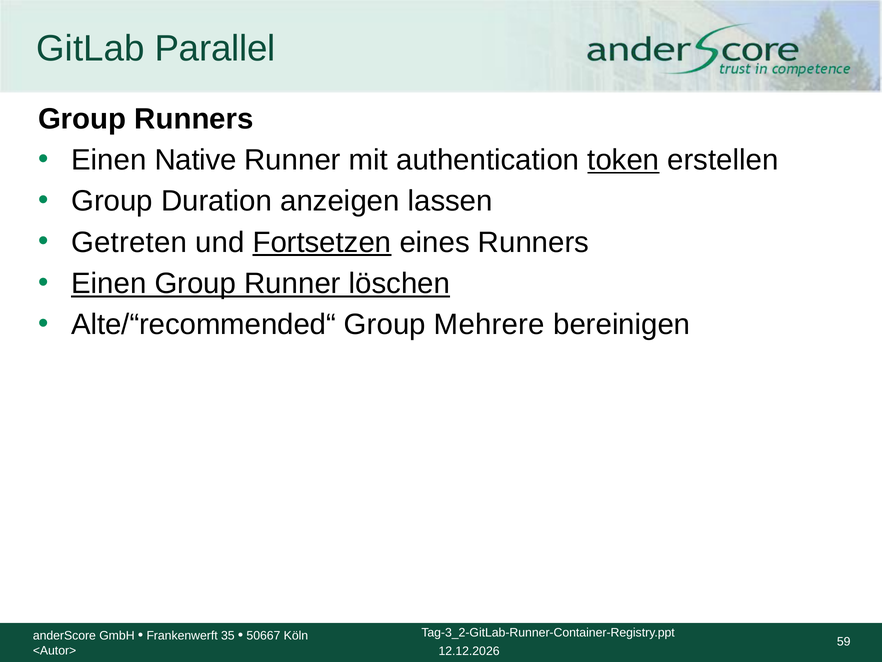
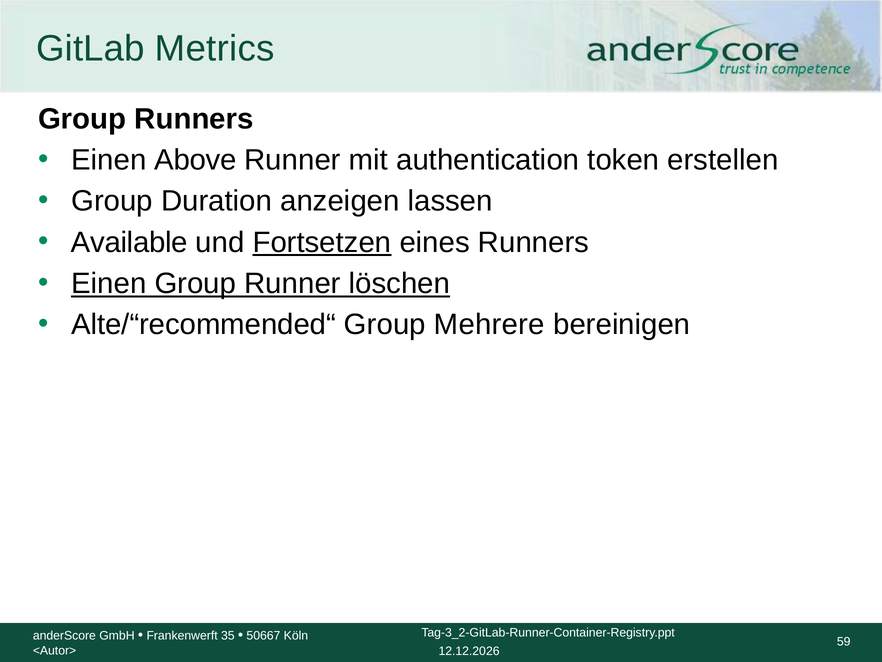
Parallel: Parallel -> Metrics
Native: Native -> Above
token underline: present -> none
Getreten: Getreten -> Available
